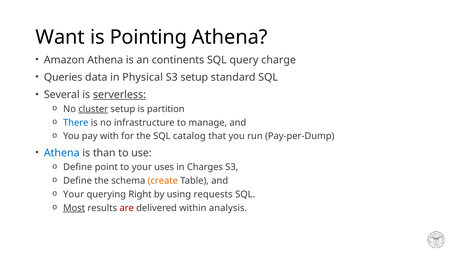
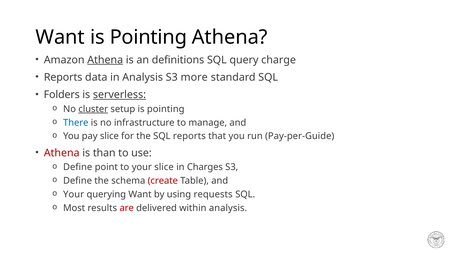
Athena at (105, 60) underline: none -> present
continents: continents -> definitions
Queries at (63, 77): Queries -> Reports
in Physical: Physical -> Analysis
S3 setup: setup -> more
Several: Several -> Folders
setup is partition: partition -> pointing
pay with: with -> slice
SQL catalog: catalog -> reports
Pay-per-Dump: Pay-per-Dump -> Pay-per-Guide
Athena at (62, 153) colour: blue -> red
your uses: uses -> slice
create colour: orange -> red
querying Right: Right -> Want
Most underline: present -> none
